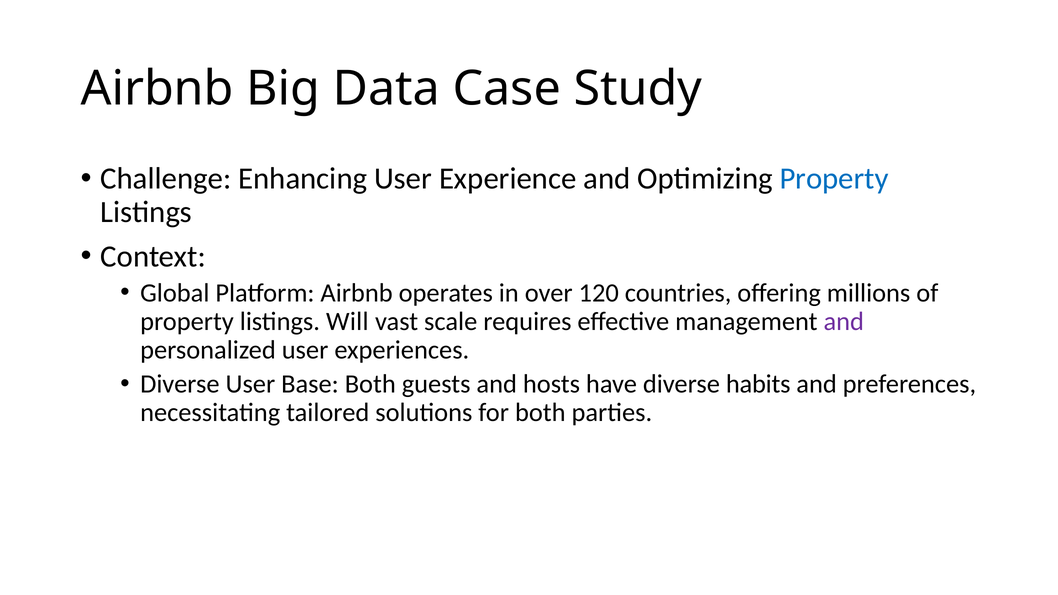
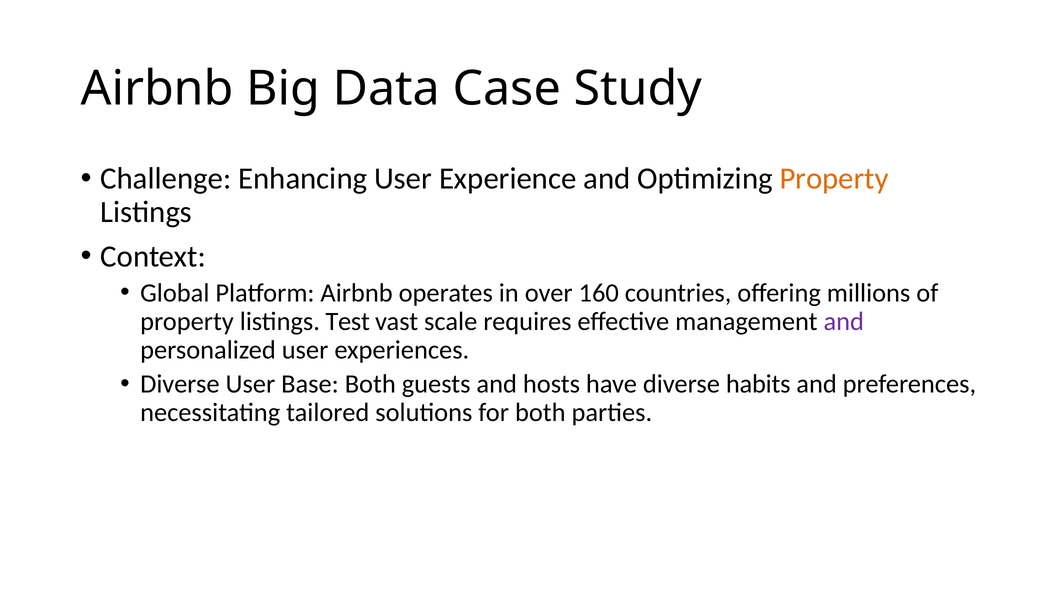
Property at (834, 179) colour: blue -> orange
120: 120 -> 160
Will: Will -> Test
